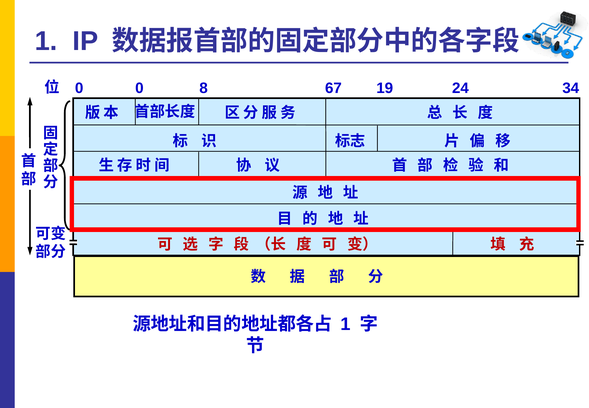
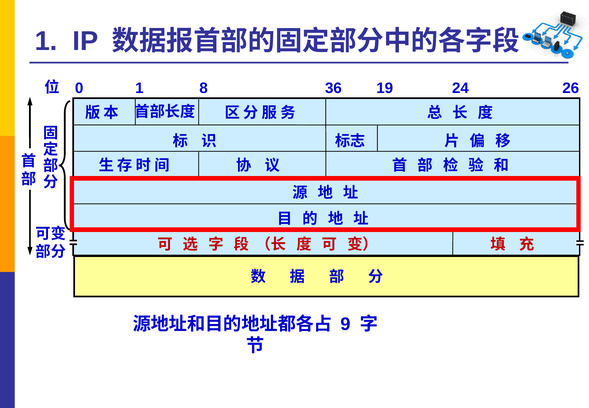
0 0: 0 -> 1
67: 67 -> 36
34: 34 -> 26
1 at (346, 324): 1 -> 9
